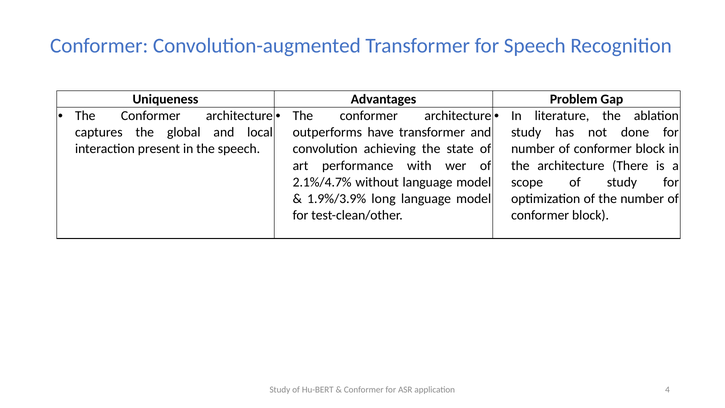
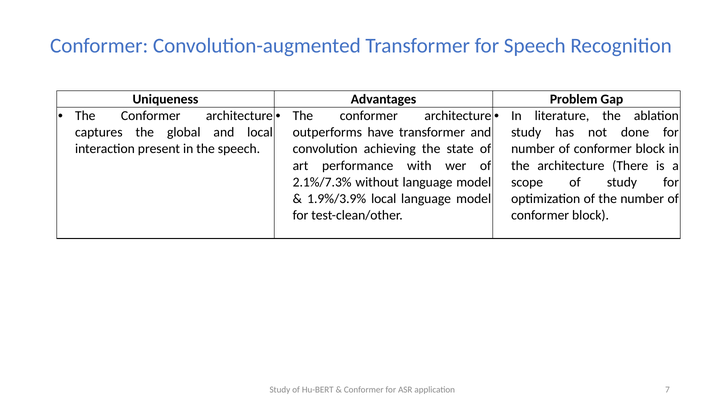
2.1%/4.7%: 2.1%/4.7% -> 2.1%/7.3%
1.9%/3.9% long: long -> local
4: 4 -> 7
